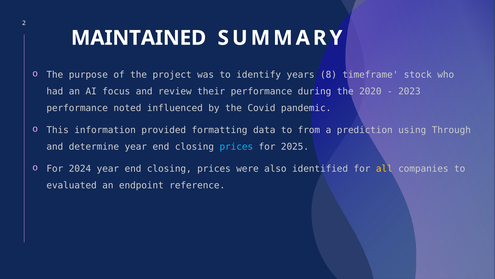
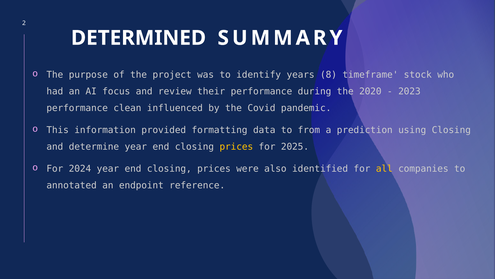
MAINTAINED: MAINTAINED -> DETERMINED
noted: noted -> clean
using Through: Through -> Closing
prices at (236, 147) colour: light blue -> yellow
evaluated: evaluated -> annotated
